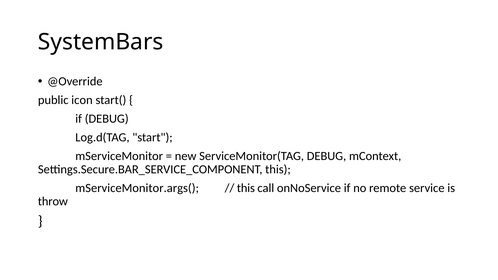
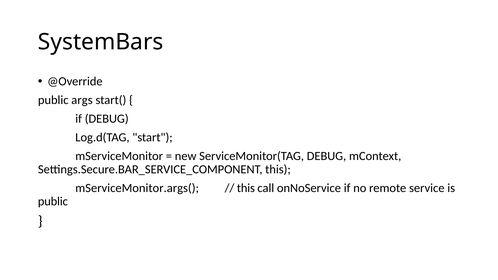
icon: icon -> args
throw at (53, 202): throw -> public
